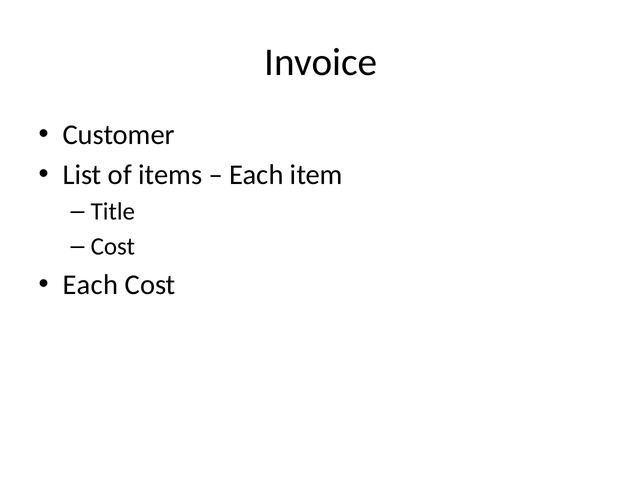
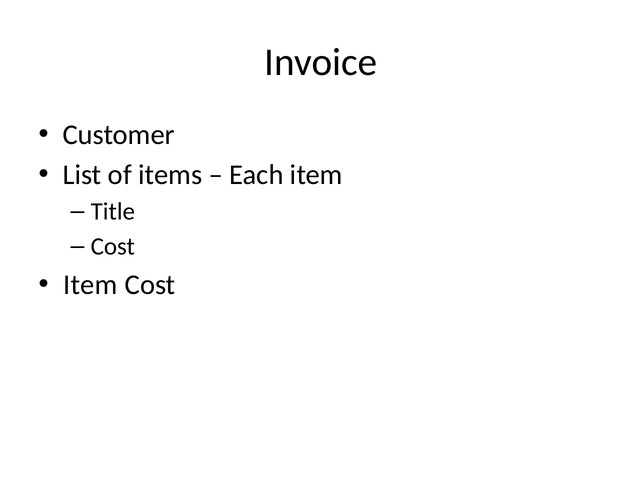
Each at (90, 285): Each -> Item
